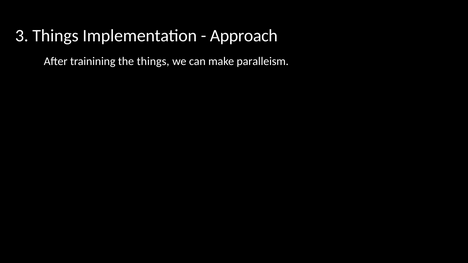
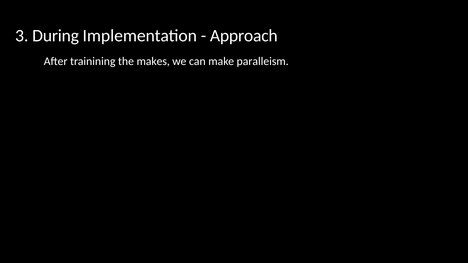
3 Things: Things -> During
the things: things -> makes
